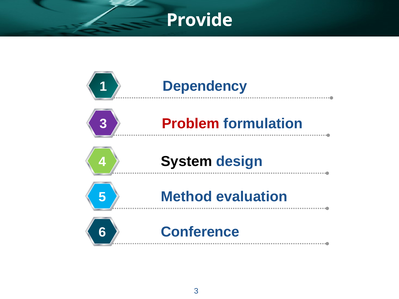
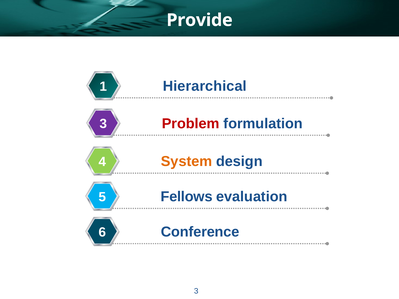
Dependency: Dependency -> Hierarchical
System colour: black -> orange
Method: Method -> Fellows
